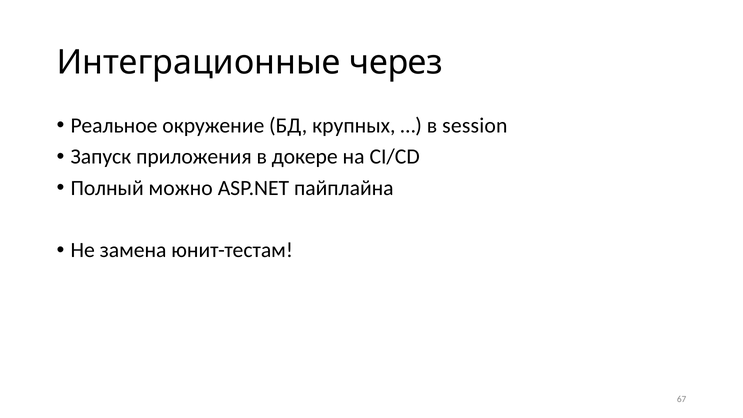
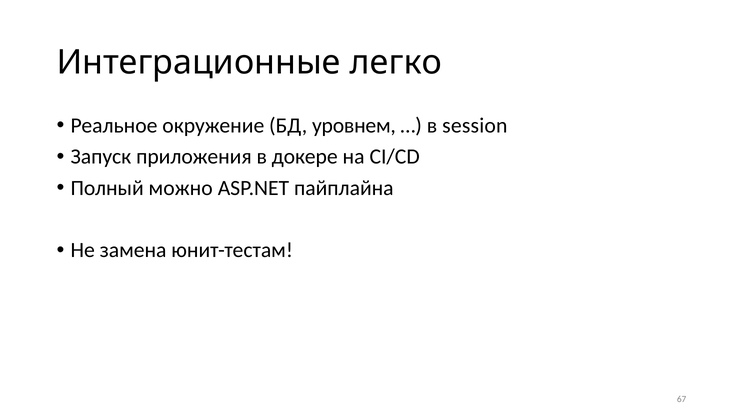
через: через -> легко
крупных: крупных -> уровнем
